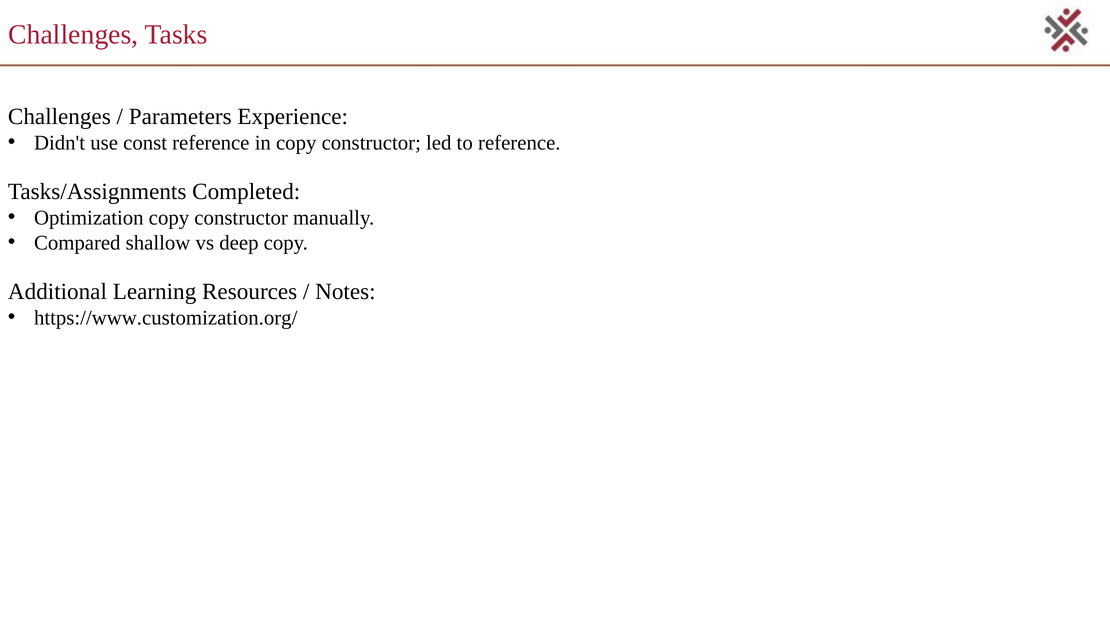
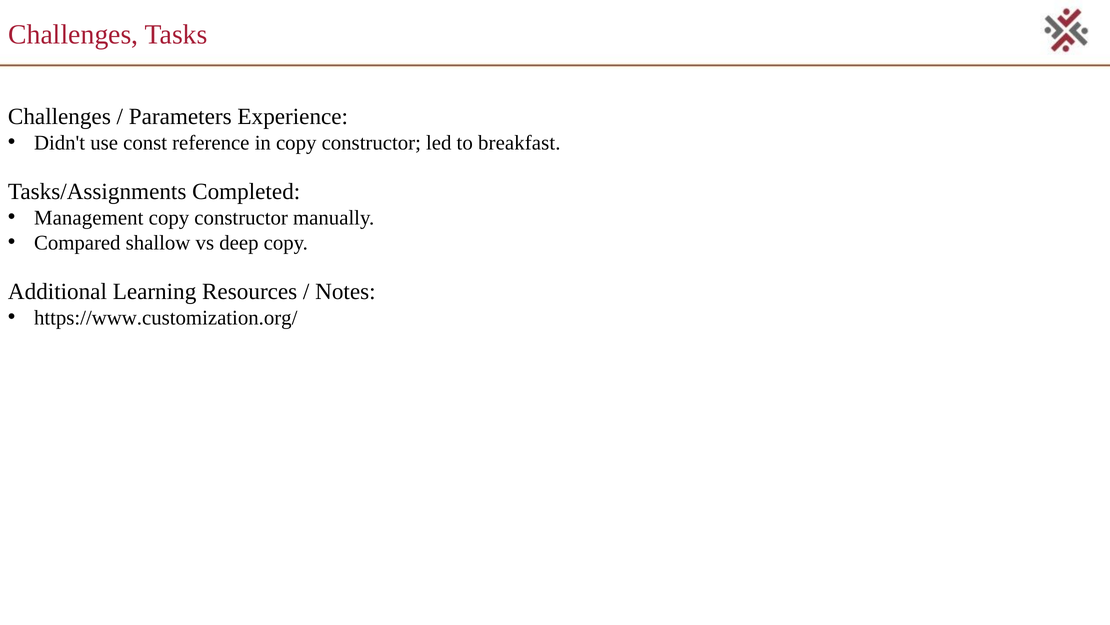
to reference: reference -> breakfast
Optimization: Optimization -> Management
